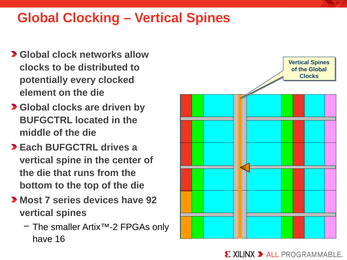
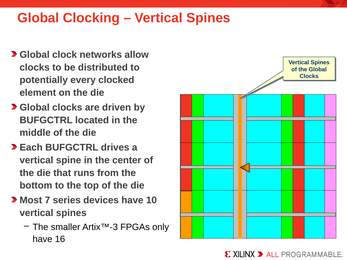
92: 92 -> 10
Artix™-2: Artix™-2 -> Artix™-3
